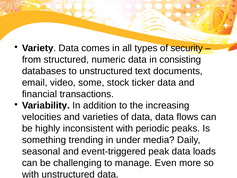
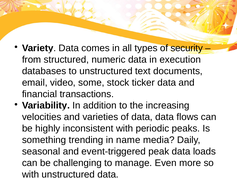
consisting: consisting -> execution
under: under -> name
